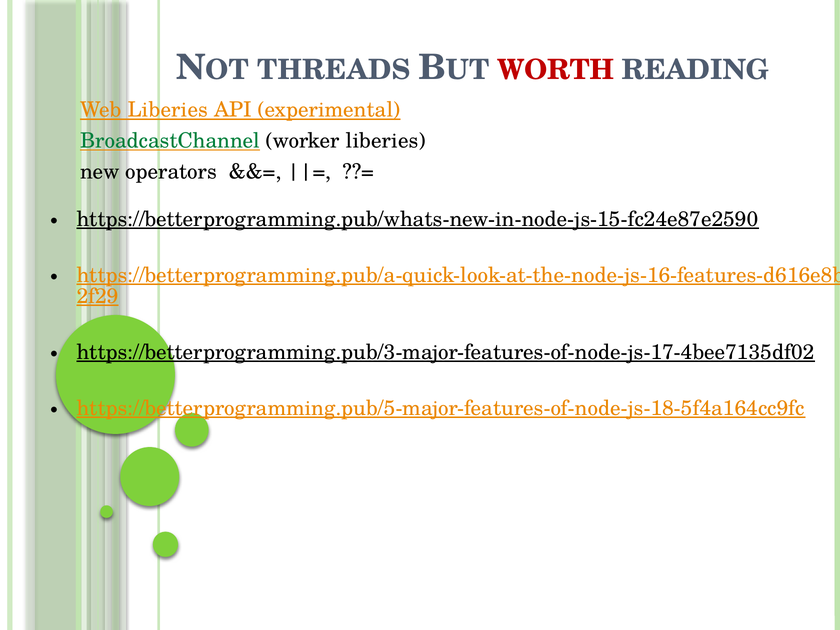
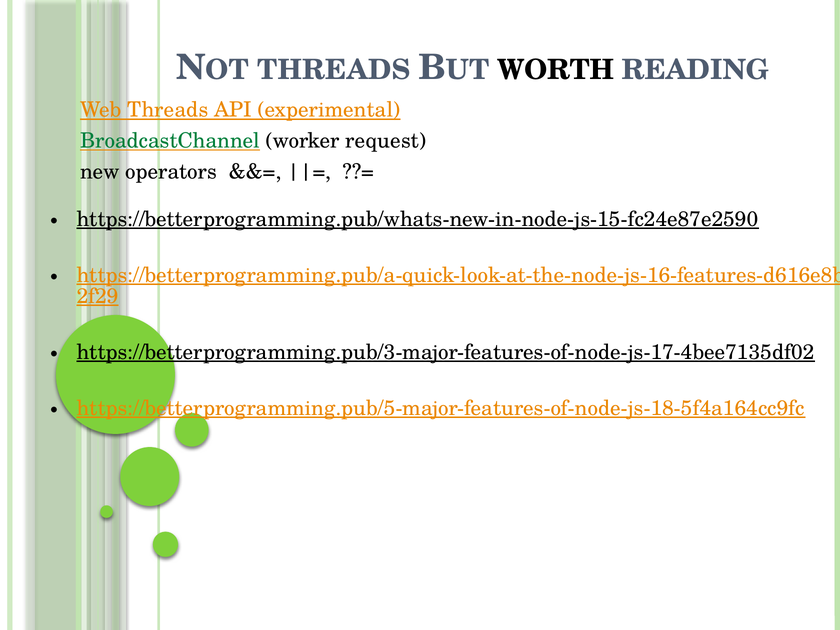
WORTH colour: red -> black
Web Liberies: Liberies -> Threads
worker liberies: liberies -> request
